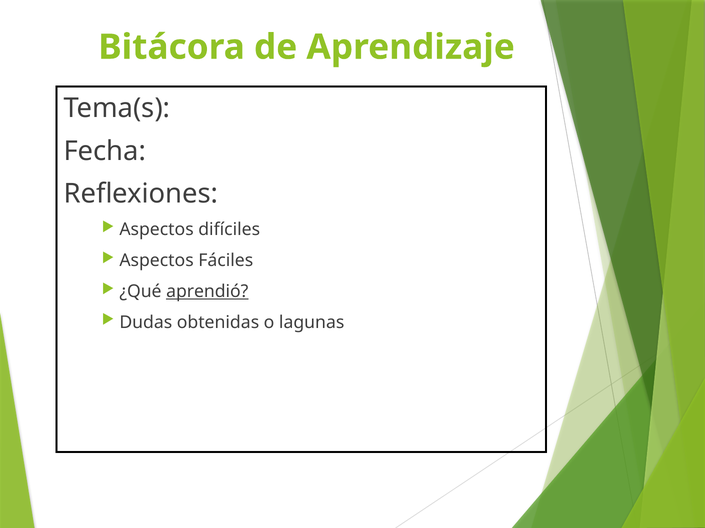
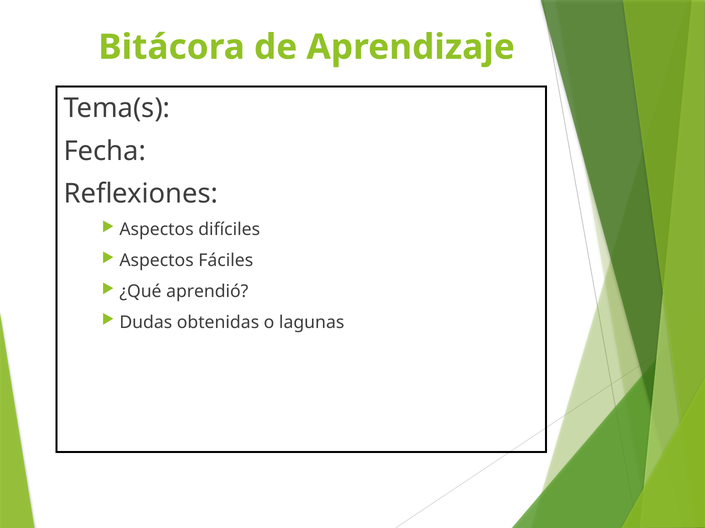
aprendió underline: present -> none
